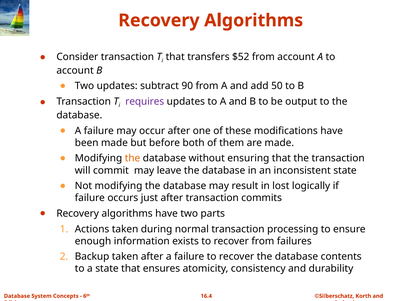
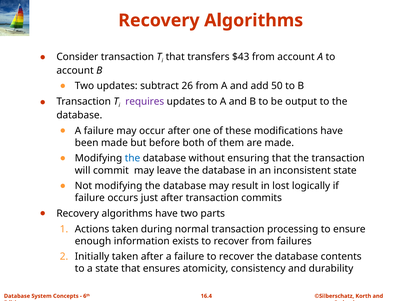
$52: $52 -> $43
90: 90 -> 26
the at (132, 158) colour: orange -> blue
Backup: Backup -> Initially
